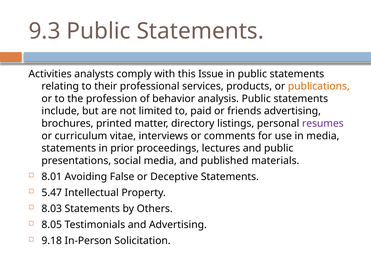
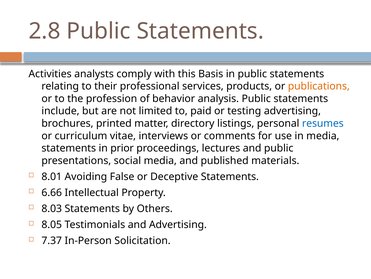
9.3: 9.3 -> 2.8
Issue: Issue -> Basis
friends: friends -> testing
resumes colour: purple -> blue
5.47: 5.47 -> 6.66
9.18: 9.18 -> 7.37
